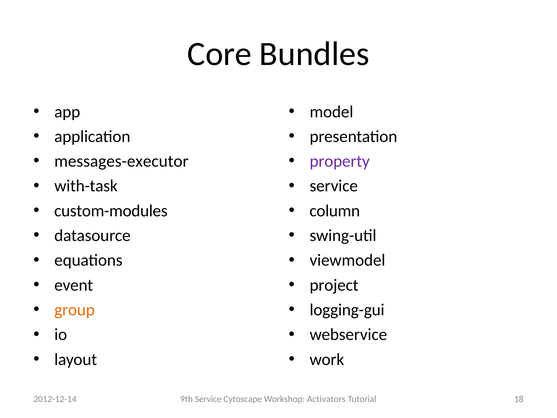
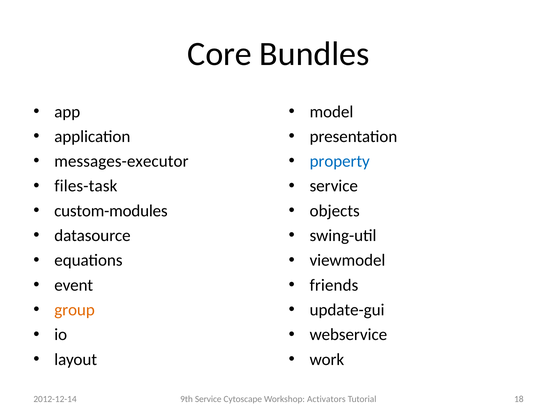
property colour: purple -> blue
with-task: with-task -> files-task
column: column -> objects
project: project -> friends
logging-gui: logging-gui -> update-gui
